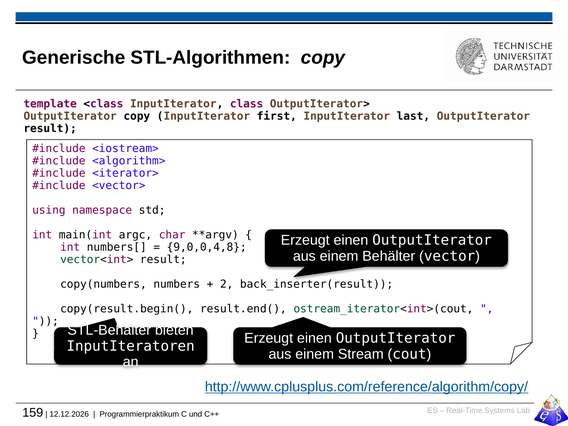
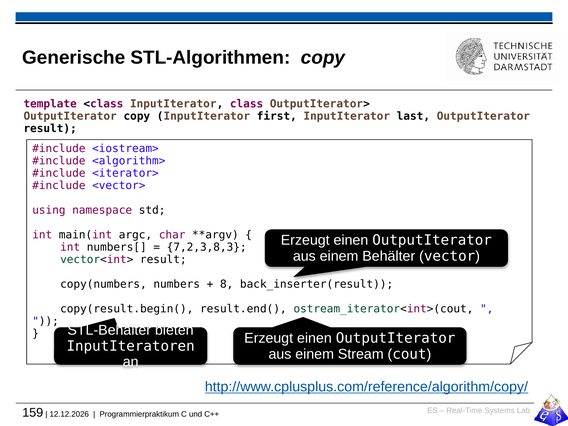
9,0,0,4,8: 9,0,0,4,8 -> 7,2,3,8,3
2: 2 -> 8
